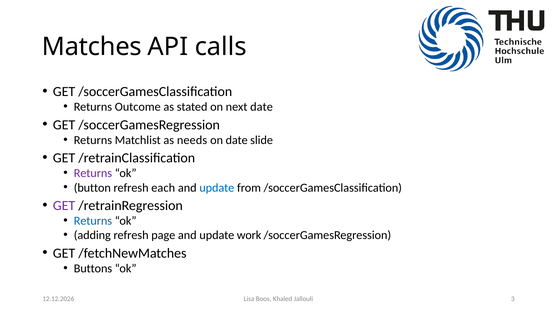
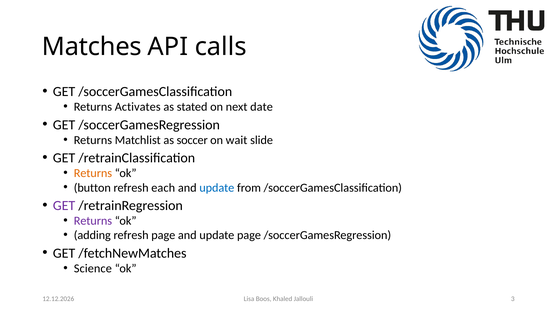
Outcome: Outcome -> Activates
needs: needs -> soccer
on date: date -> wait
Returns at (93, 173) colour: purple -> orange
Returns at (93, 221) colour: blue -> purple
update work: work -> page
Buttons: Buttons -> Science
